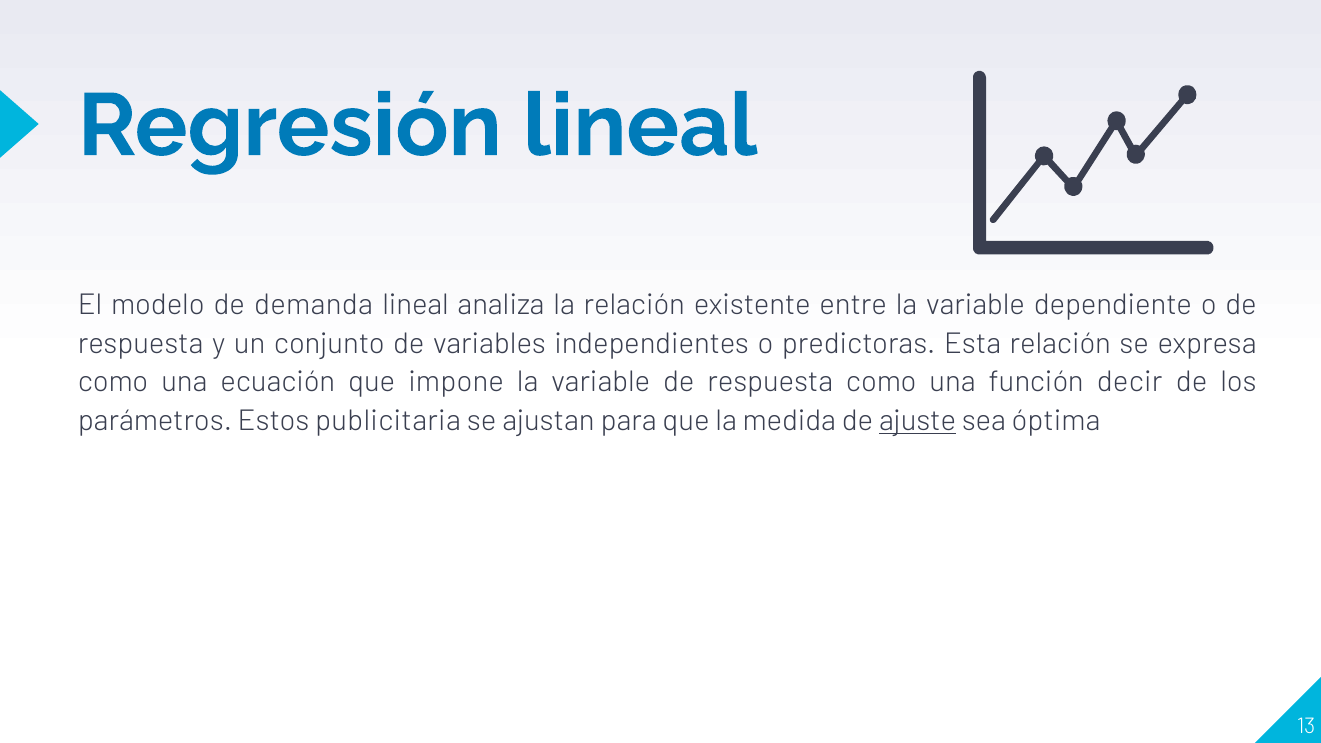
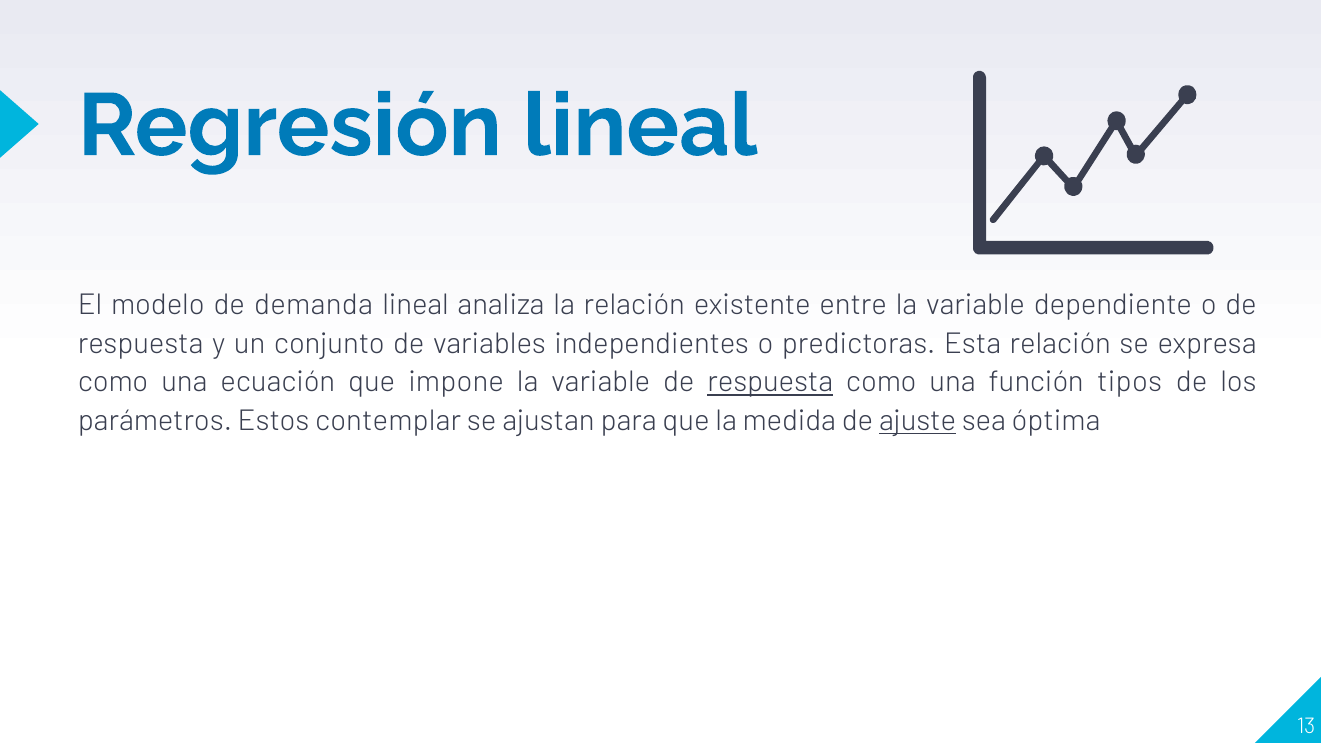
respuesta at (770, 382) underline: none -> present
decir: decir -> tipos
publicitaria: publicitaria -> contemplar
